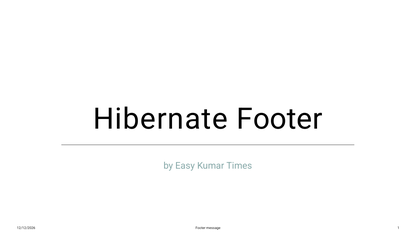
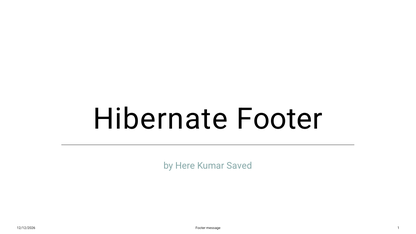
Easy: Easy -> Here
Times: Times -> Saved
